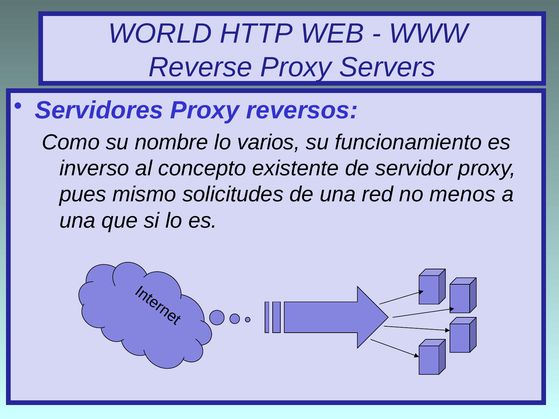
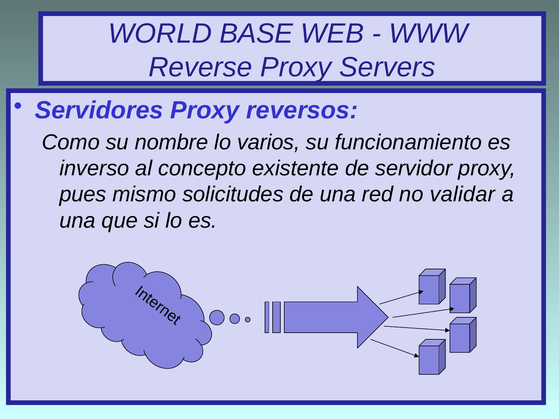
HTTP: HTTP -> BASE
menos: menos -> validar
